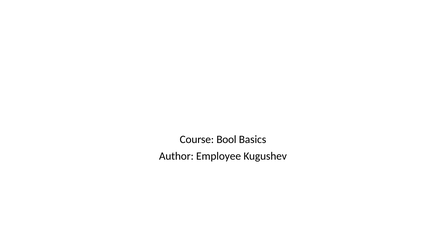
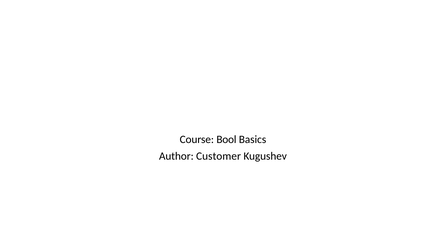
Employee: Employee -> Customer
